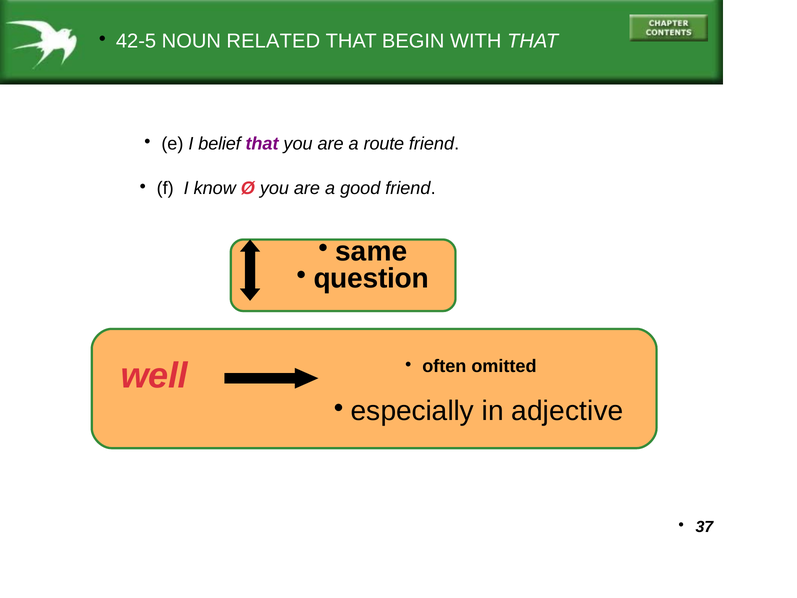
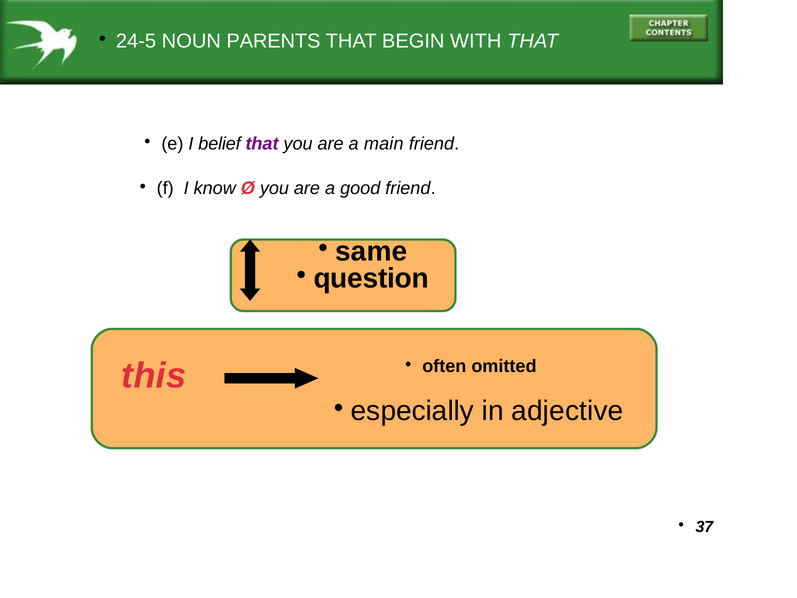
42-5: 42-5 -> 24-5
RELATED: RELATED -> PARENTS
route: route -> main
well: well -> this
